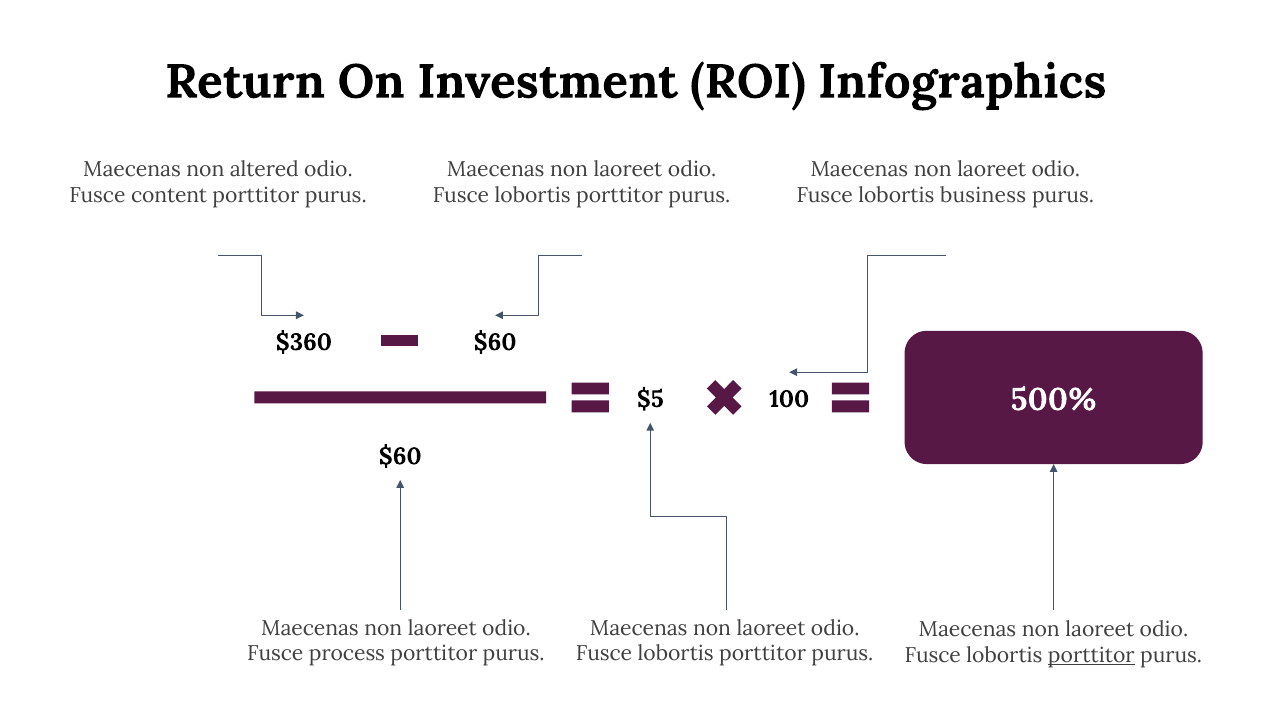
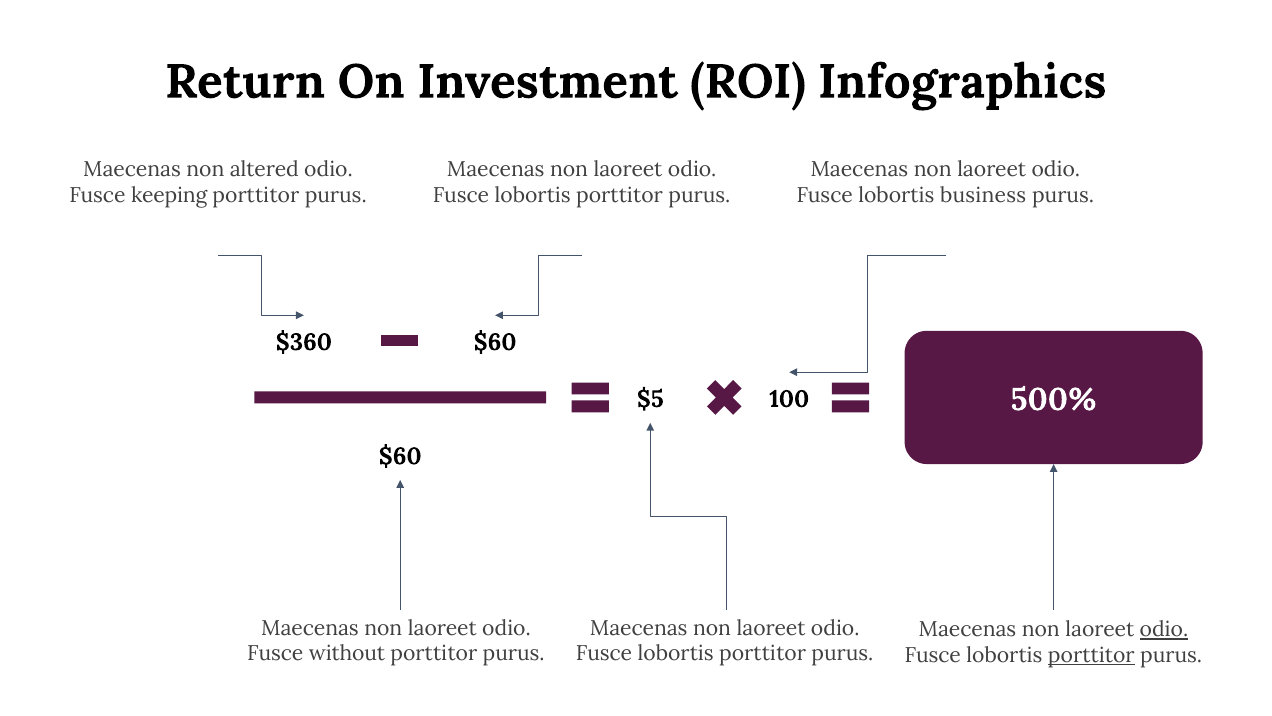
content: content -> keeping
odio at (1164, 629) underline: none -> present
process: process -> without
